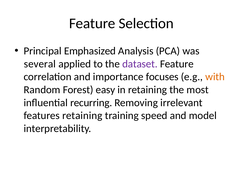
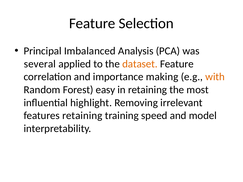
Emphasized: Emphasized -> Imbalanced
dataset colour: purple -> orange
focuses: focuses -> making
recurring: recurring -> highlight
